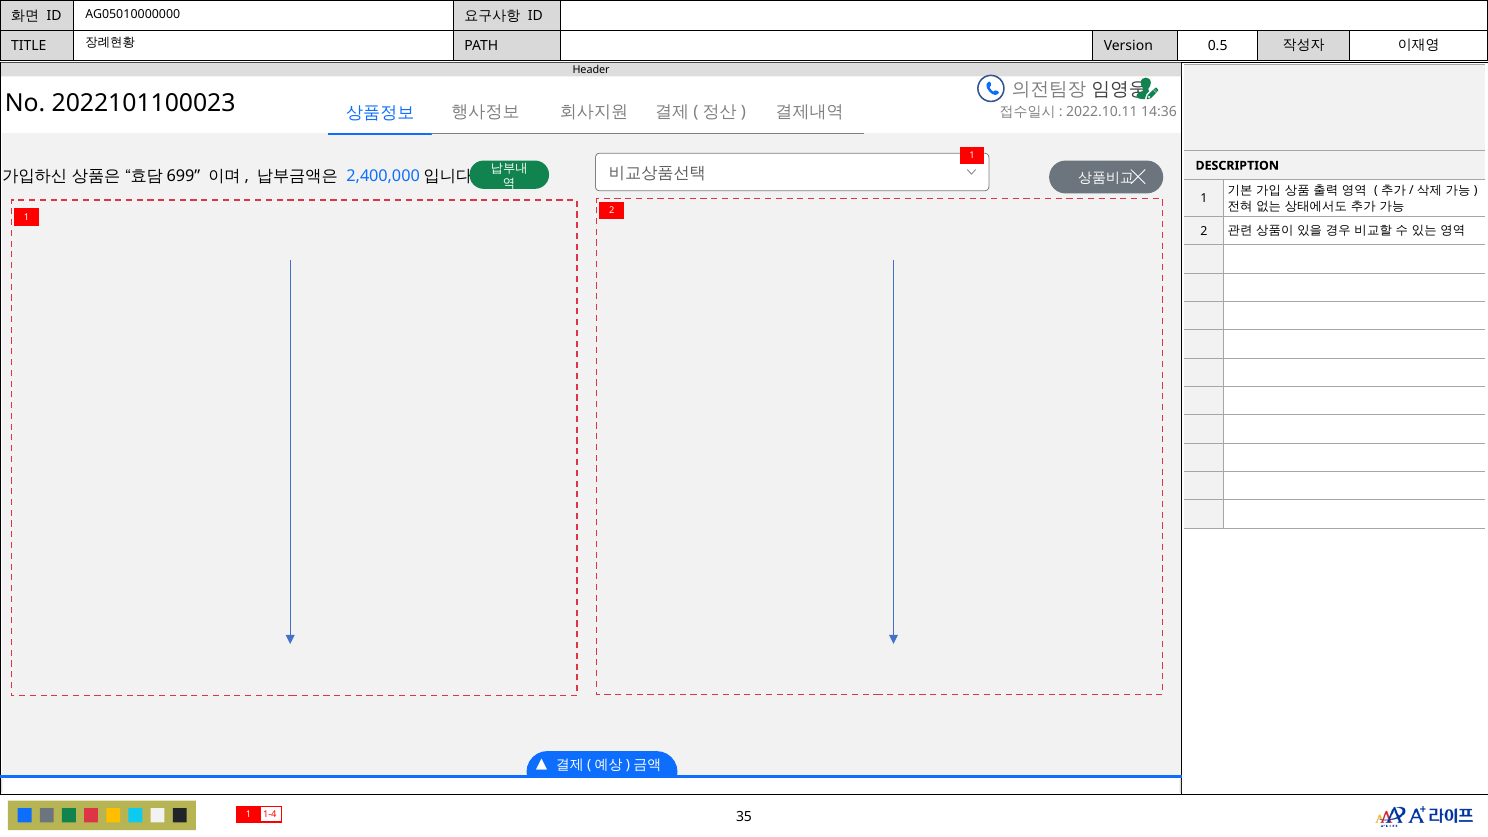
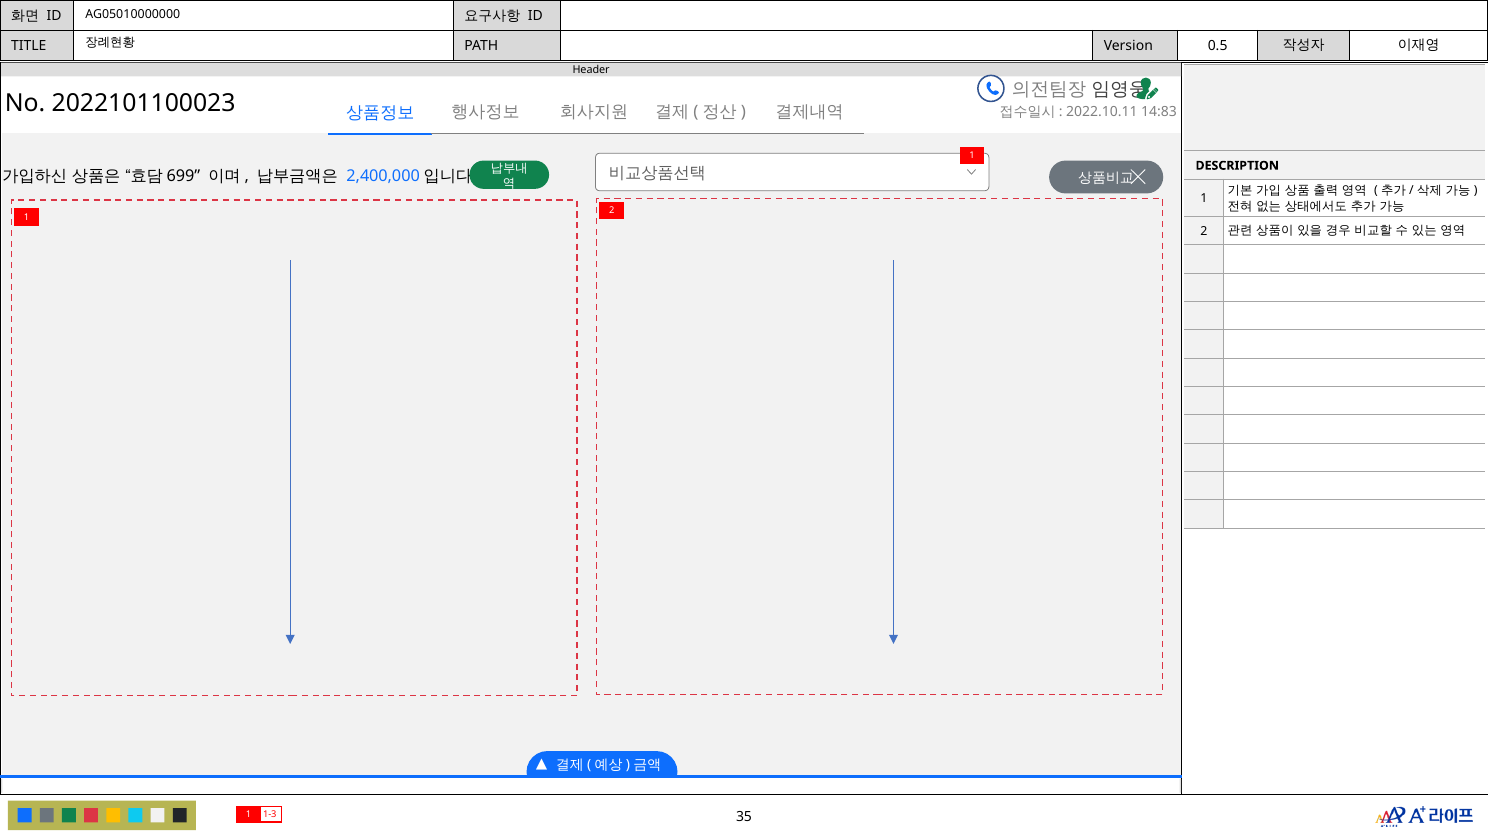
14:36: 14:36 -> 14:83
1-4: 1-4 -> 1-3
